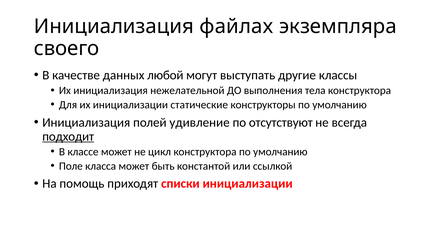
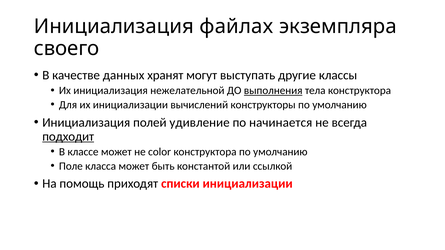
любой: любой -> хранят
выполнения underline: none -> present
статические: статические -> вычислений
отсутствуют: отсутствуют -> начинается
цикл: цикл -> color
